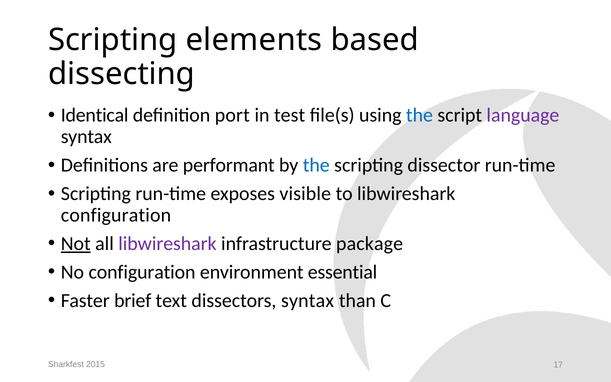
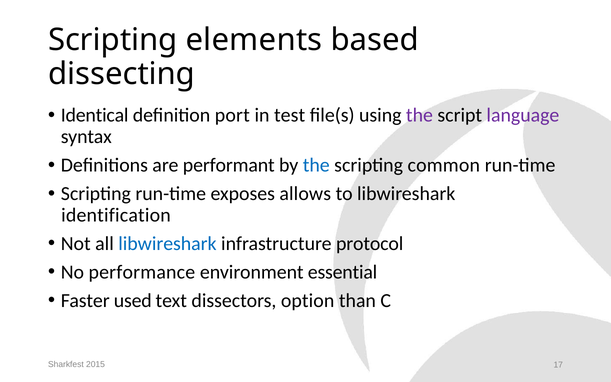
the at (419, 115) colour: blue -> purple
dissector: dissector -> common
visible: visible -> allows
configuration at (116, 215): configuration -> identification
Not underline: present -> none
libwireshark at (167, 244) colour: purple -> blue
package: package -> protocol
No configuration: configuration -> performance
brief: brief -> used
dissectors syntax: syntax -> option
